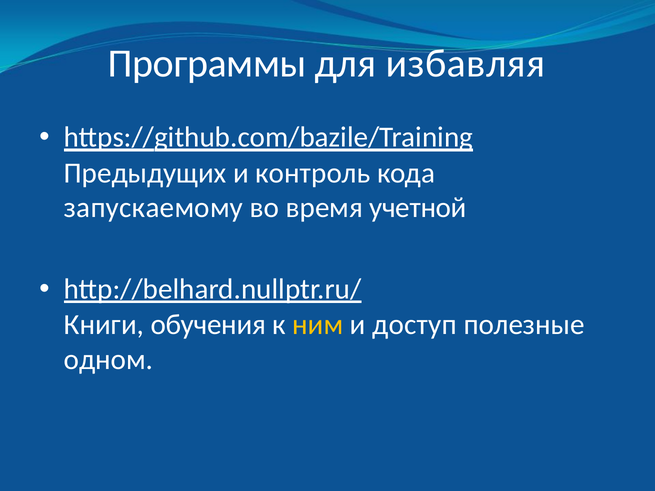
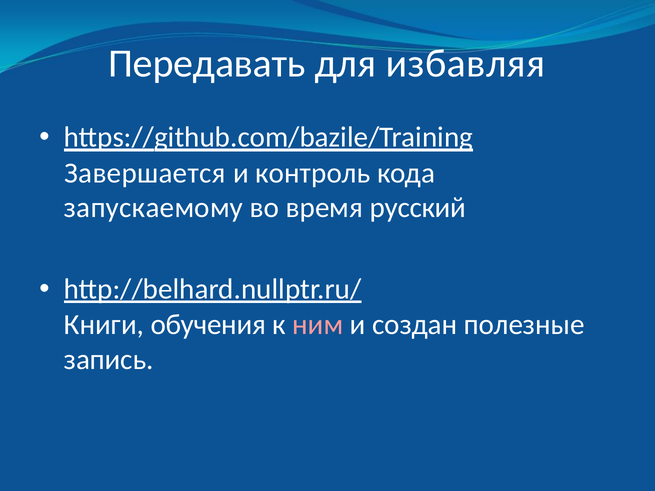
Программы: Программы -> Передавать
Предыдущих: Предыдущих -> Завершается
учетной: учетной -> русский
ним colour: yellow -> pink
доступ: доступ -> создан
одном: одном -> запись
